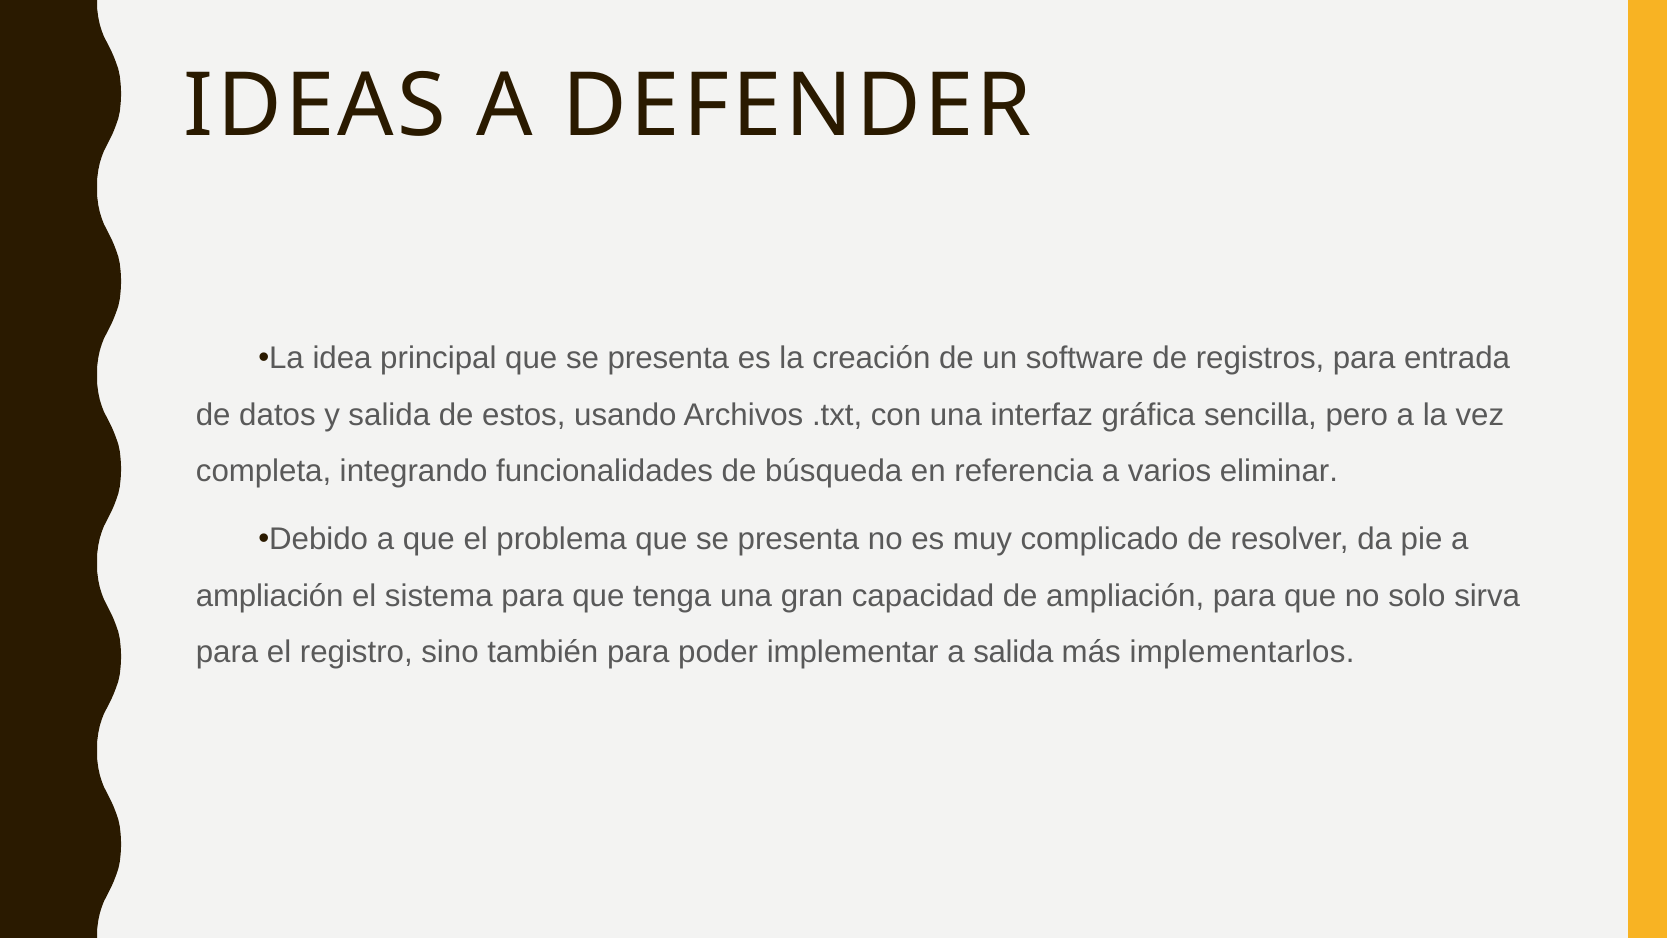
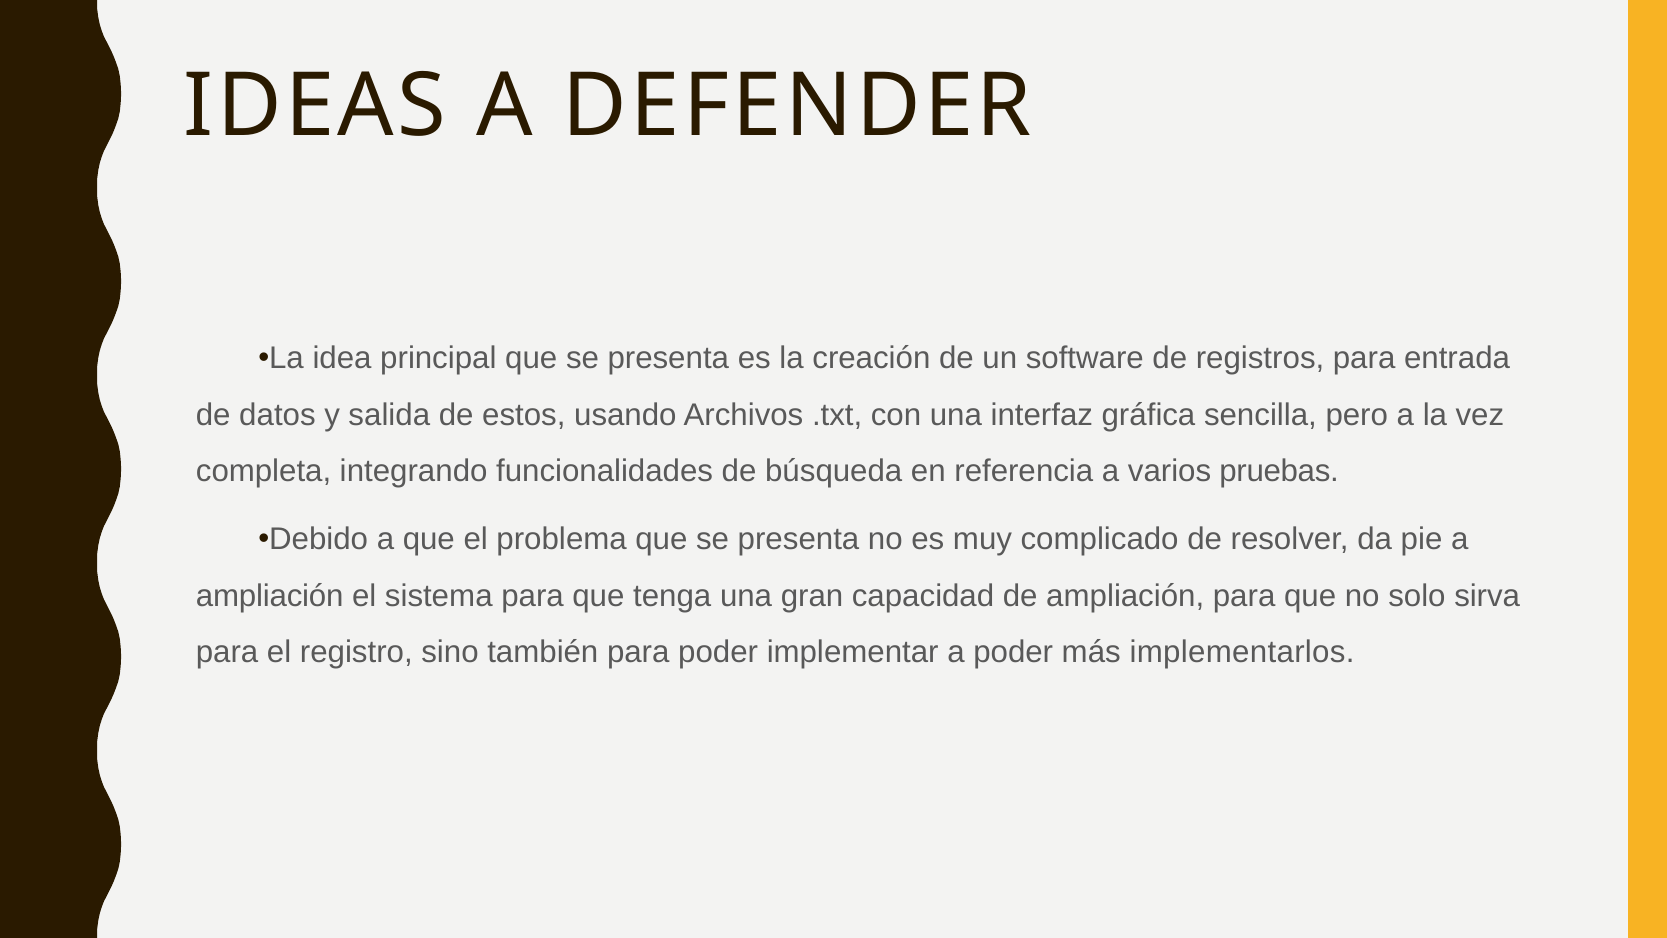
eliminar: eliminar -> pruebas
a salida: salida -> poder
